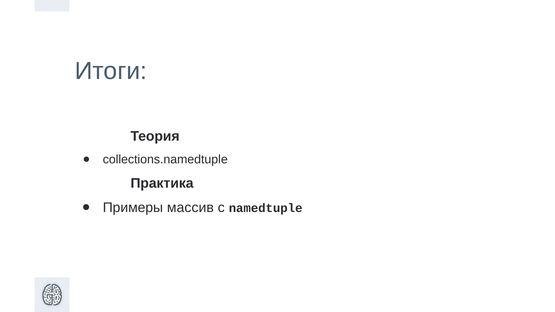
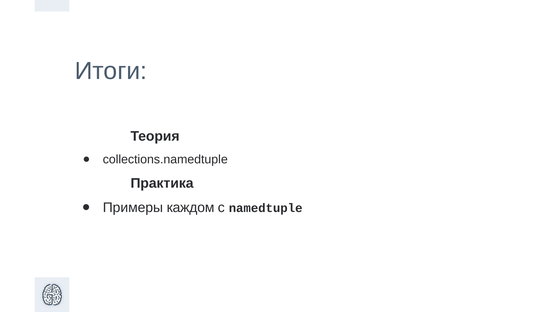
массив: массив -> каждом
